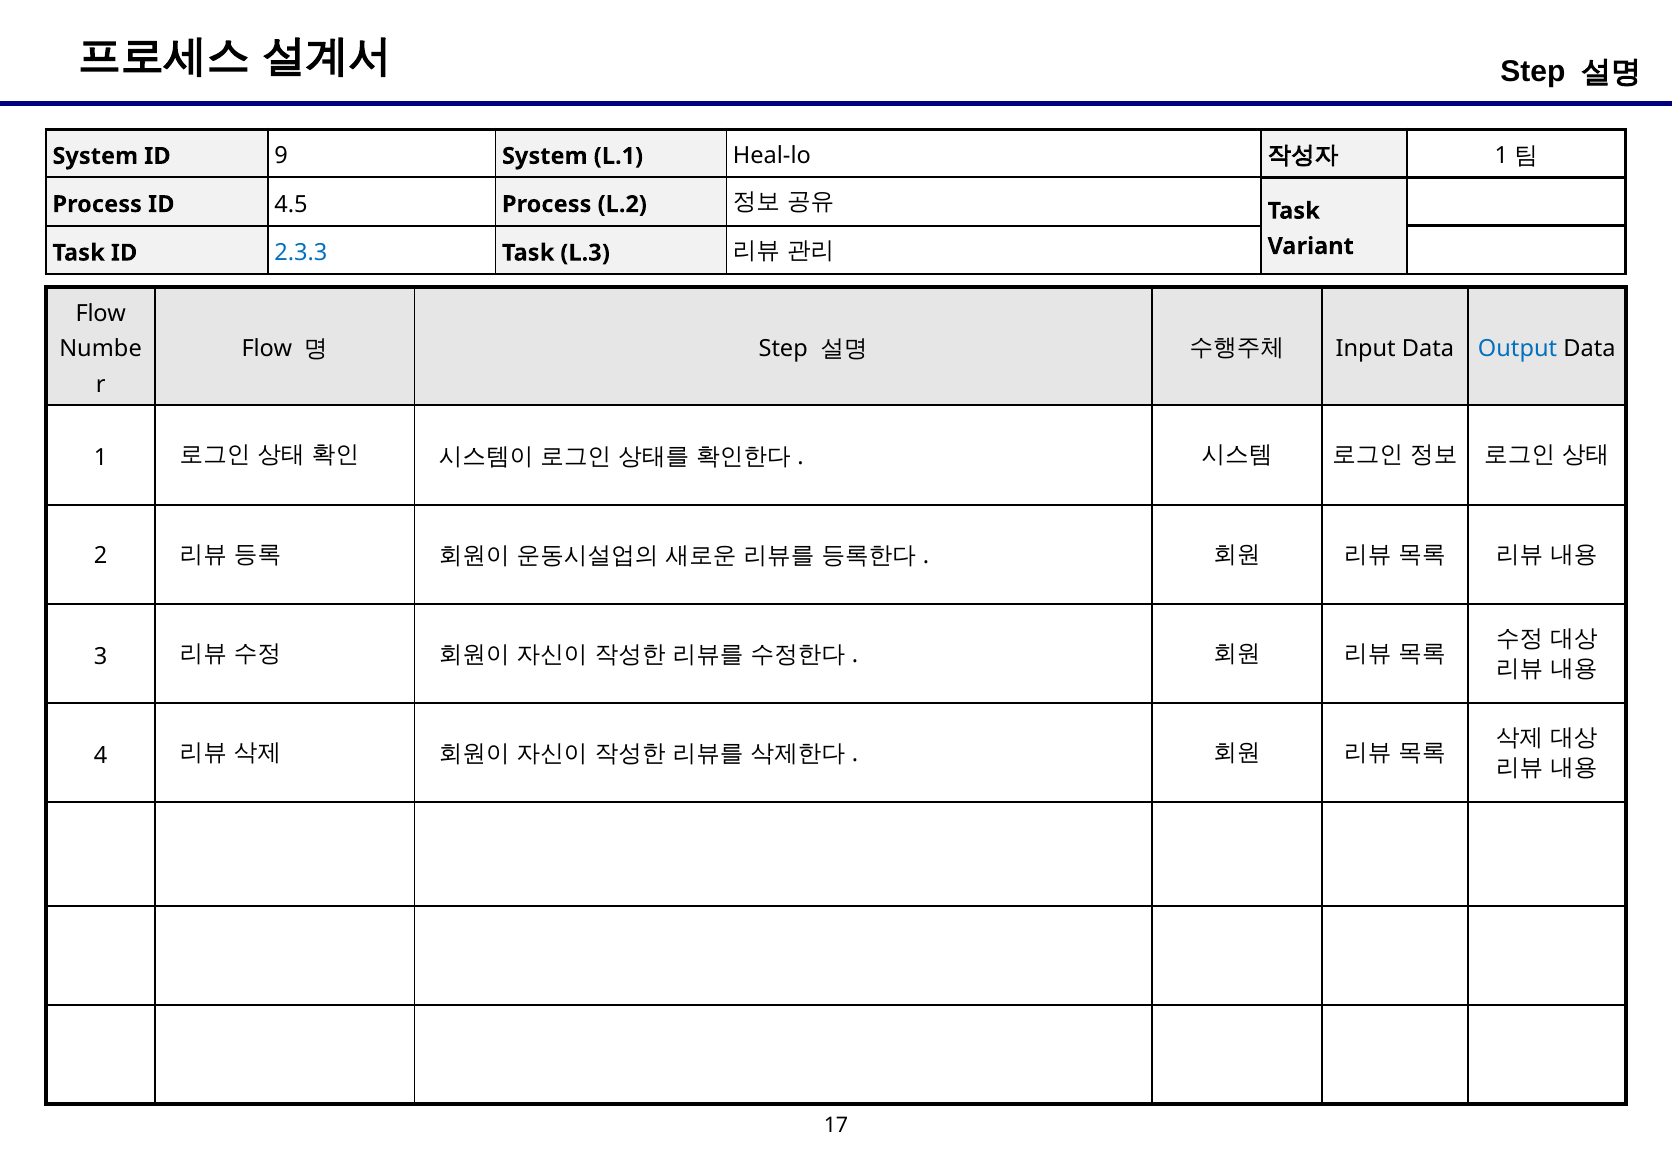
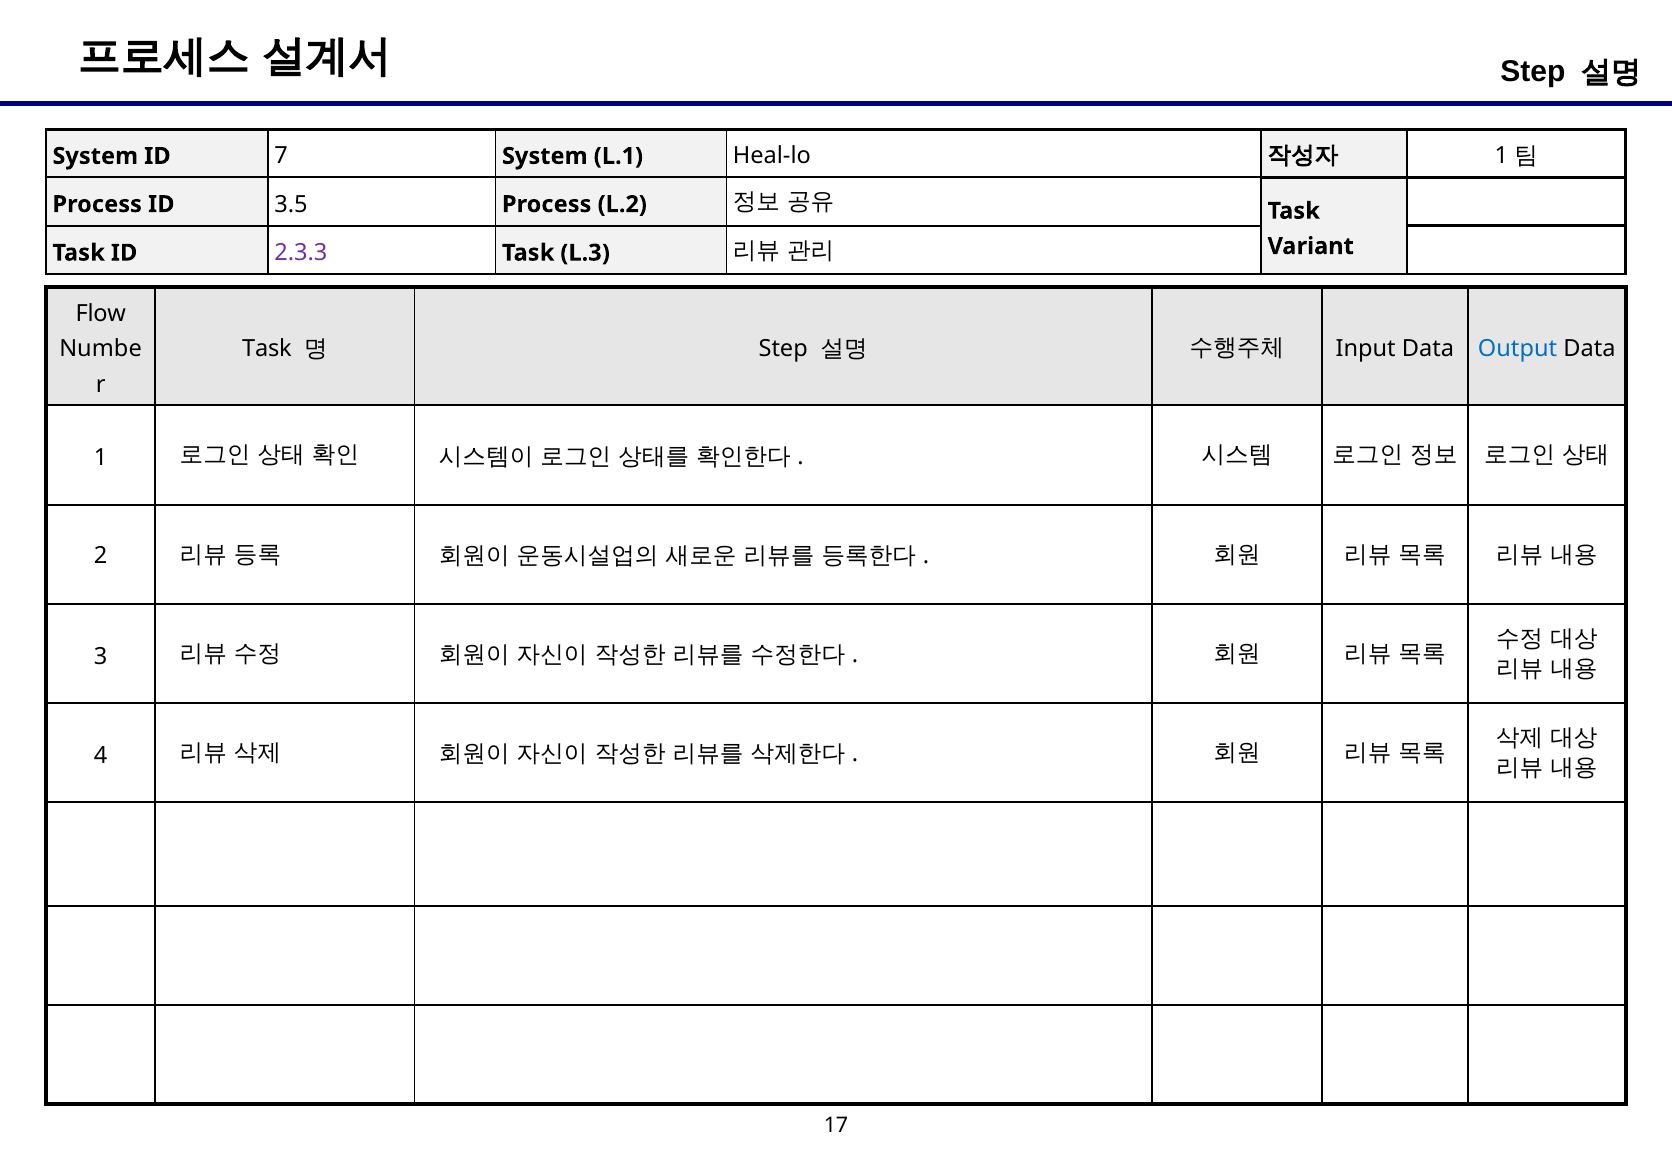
9: 9 -> 7
4.5: 4.5 -> 3.5
2.3.3 colour: blue -> purple
Flow at (267, 349): Flow -> Task
